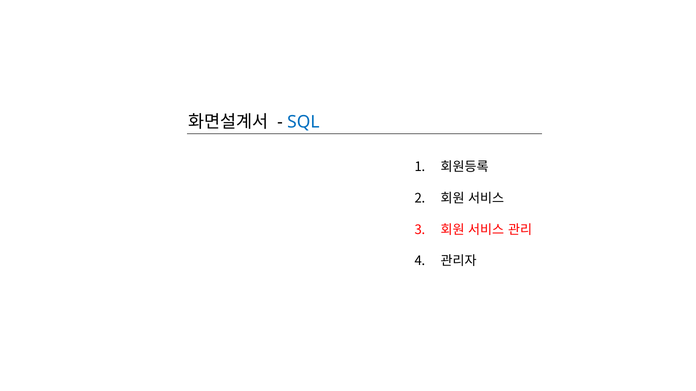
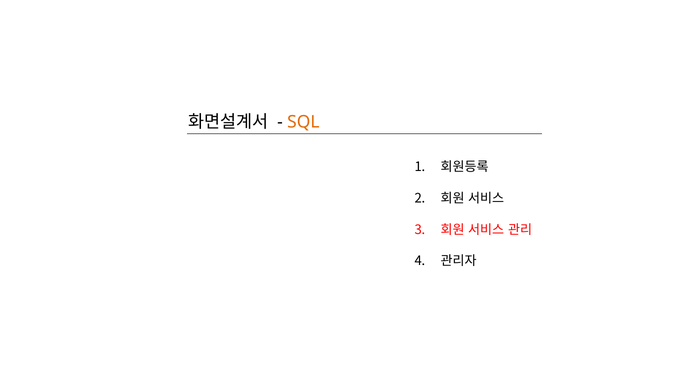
SQL colour: blue -> orange
